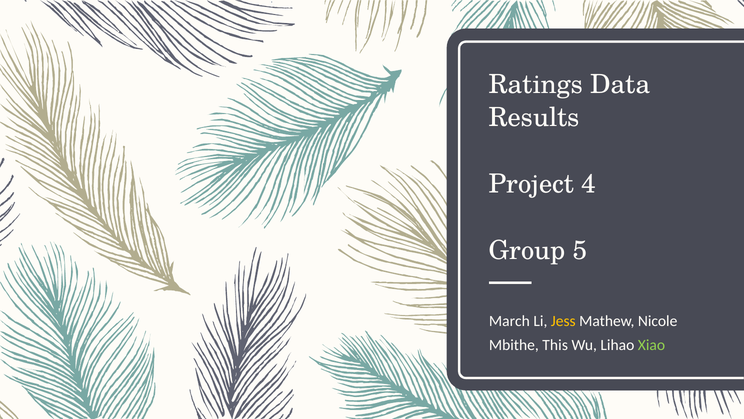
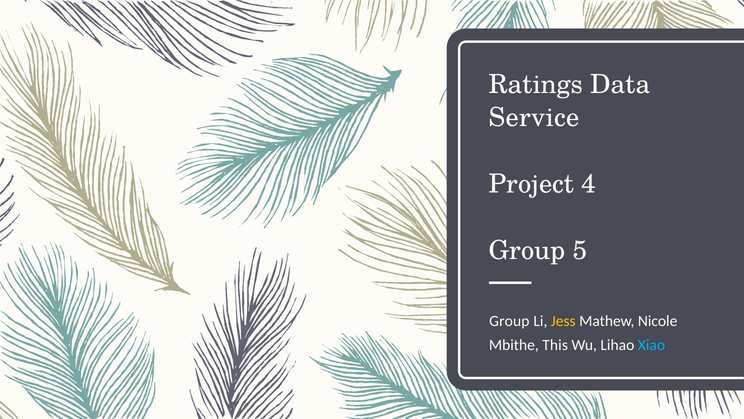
Results: Results -> Service
March at (509, 321): March -> Group
Xiao colour: light green -> light blue
